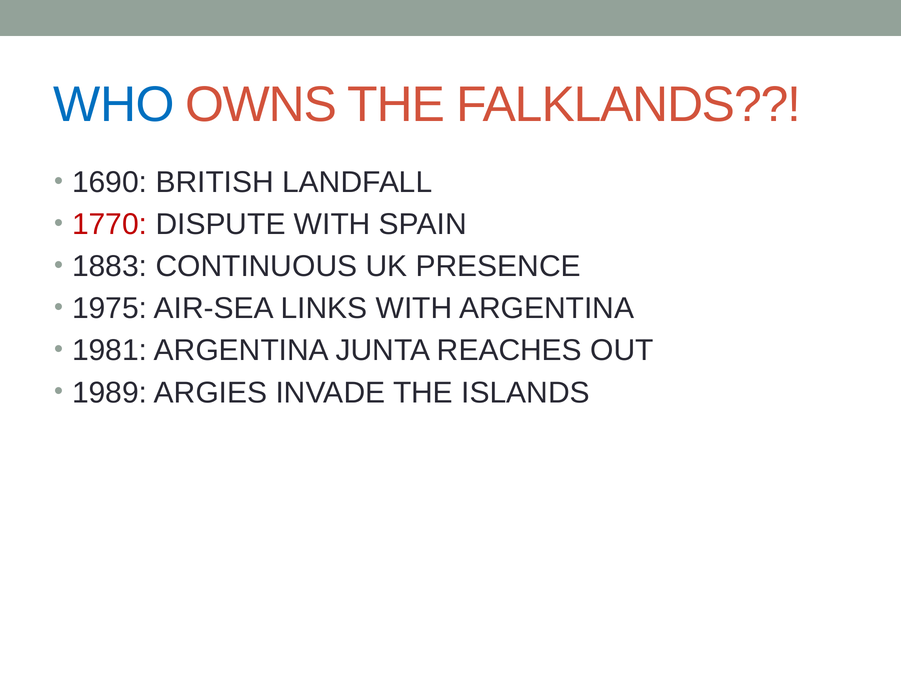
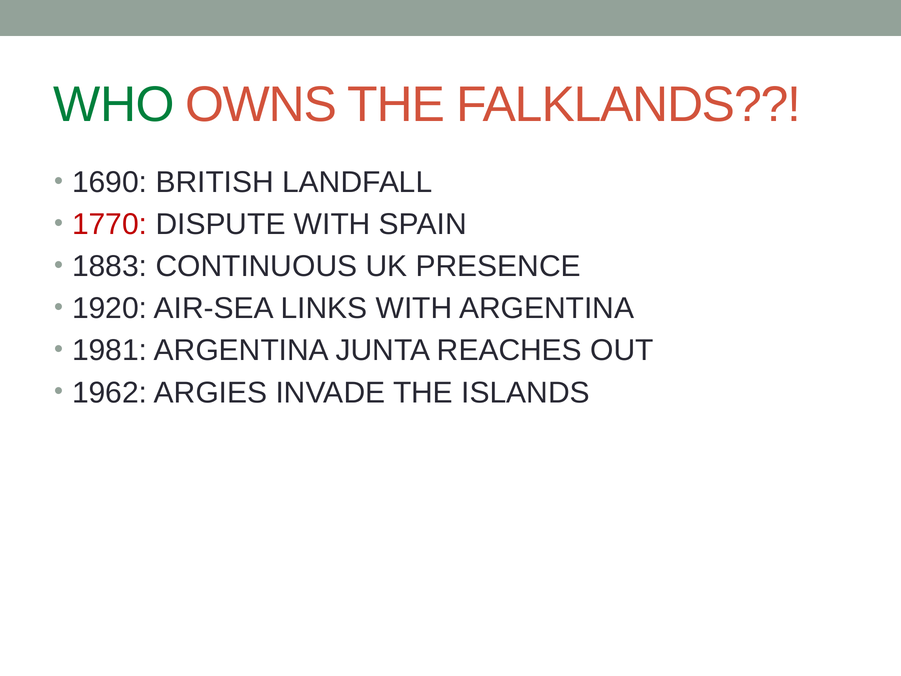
WHO colour: blue -> green
1975: 1975 -> 1920
1989: 1989 -> 1962
